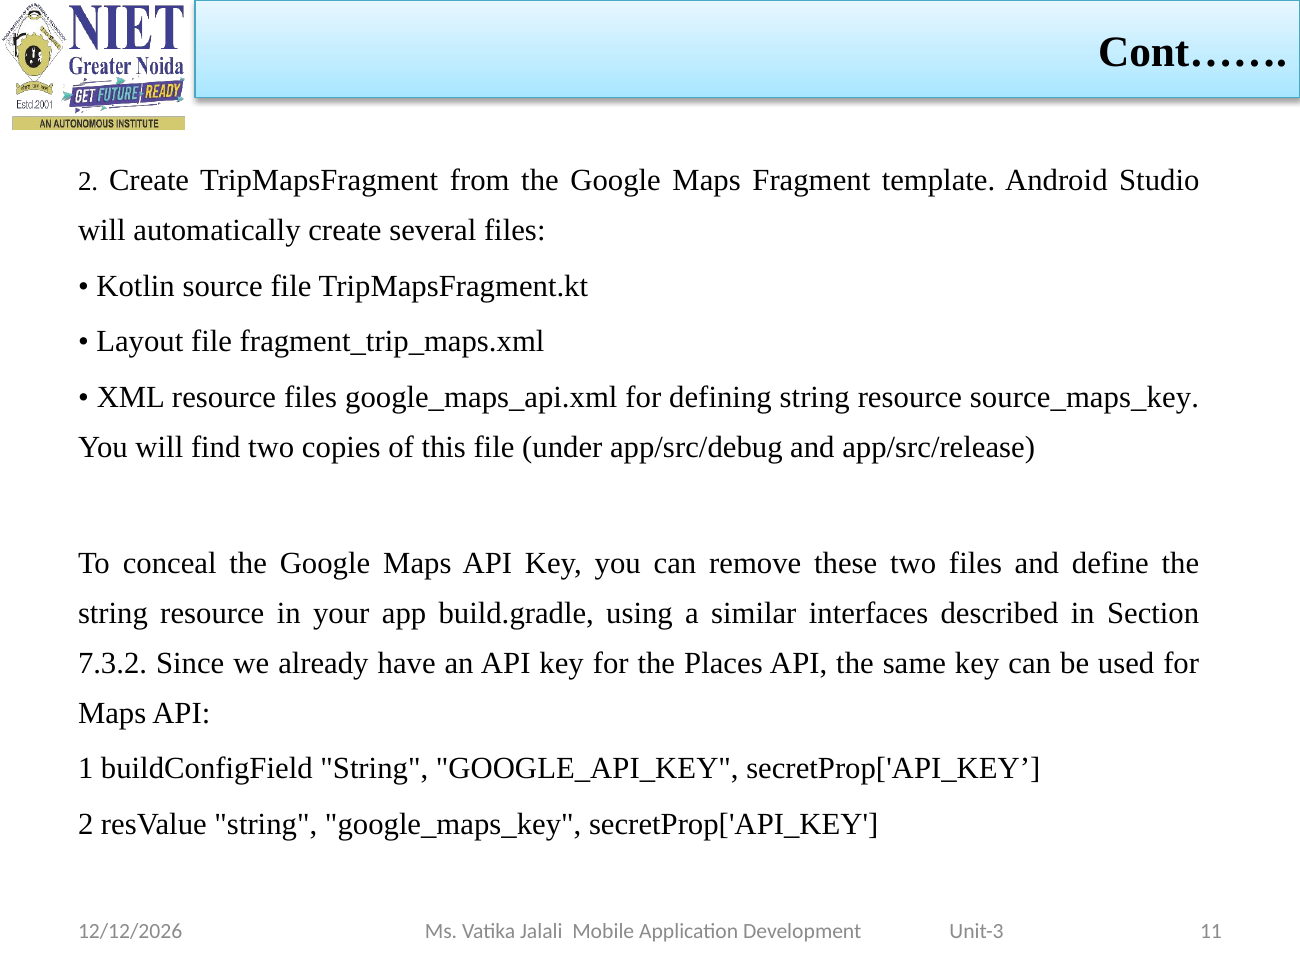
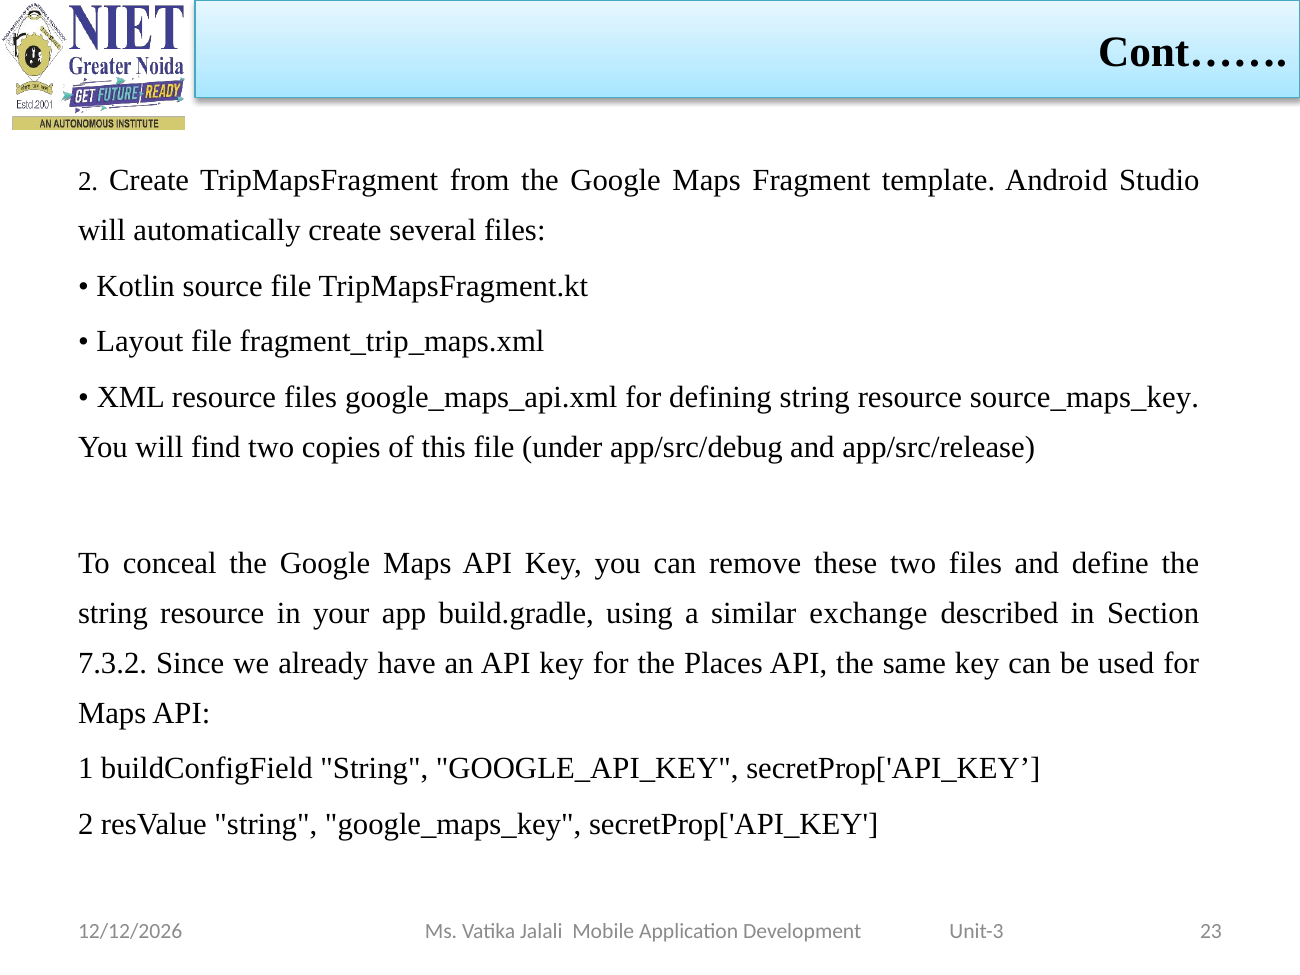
interfaces: interfaces -> exchange
11: 11 -> 23
